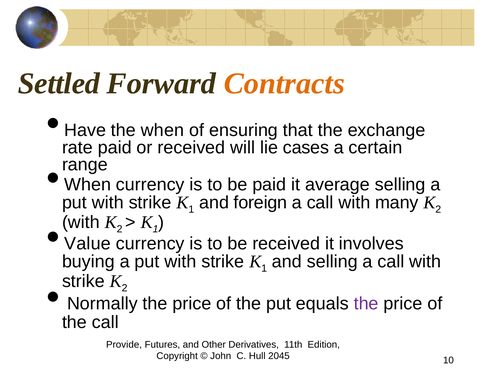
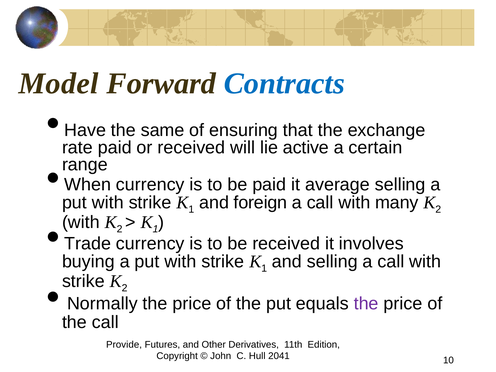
Settled: Settled -> Model
Contracts colour: orange -> blue
the when: when -> same
cases: cases -> active
Value: Value -> Trade
2045: 2045 -> 2041
